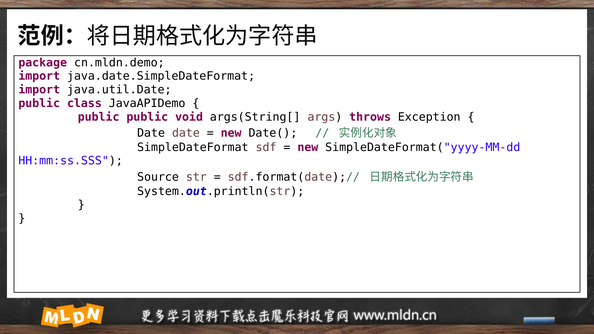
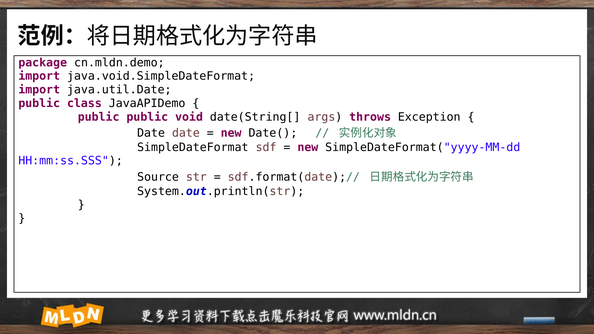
java.date.SimpleDateFormat: java.date.SimpleDateFormat -> java.void.SimpleDateFormat
args(String[: args(String[ -> date(String[
